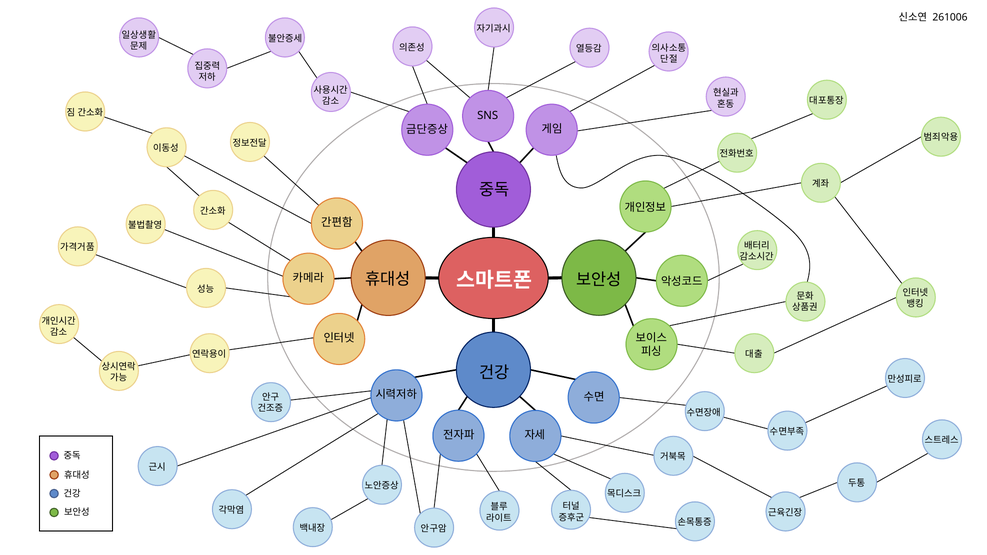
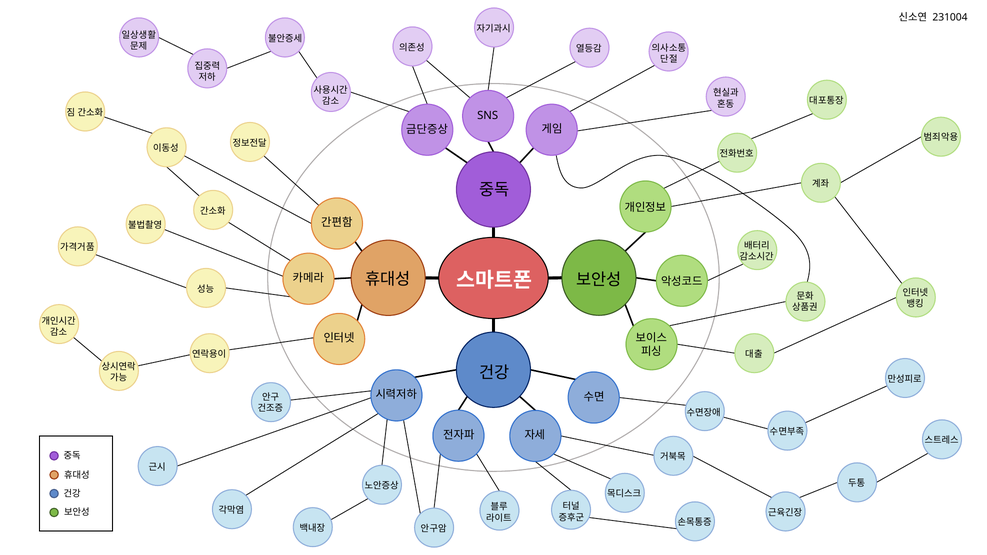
261006: 261006 -> 231004
